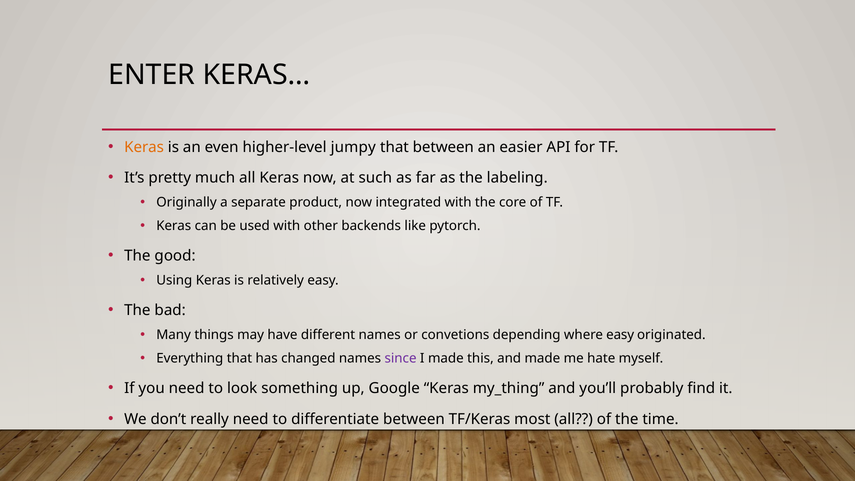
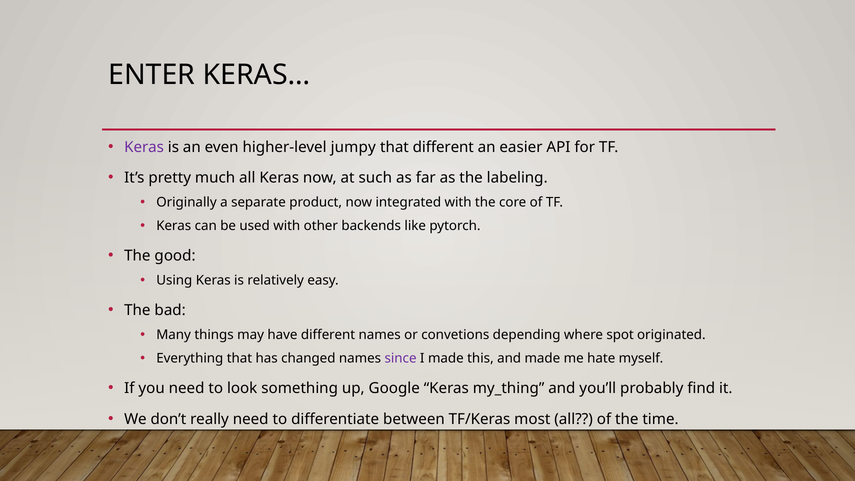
Keras at (144, 147) colour: orange -> purple
that between: between -> different
where easy: easy -> spot
